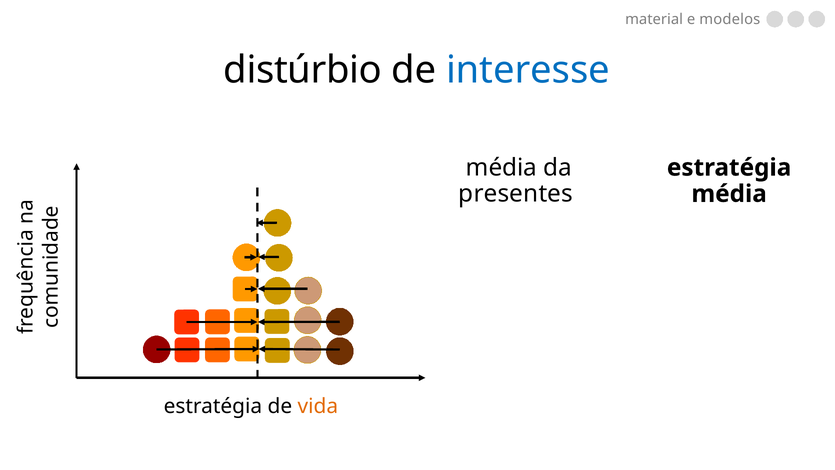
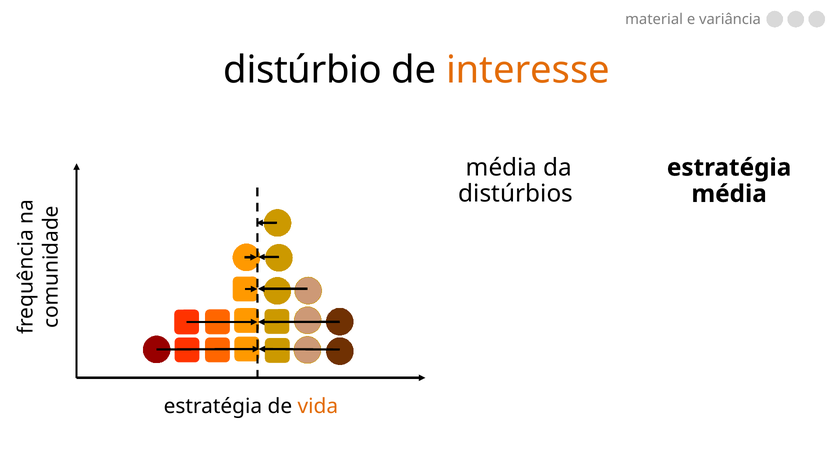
modelos: modelos -> variância
interesse colour: blue -> orange
presentes: presentes -> distúrbios
